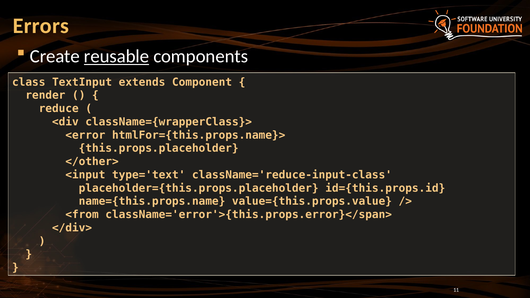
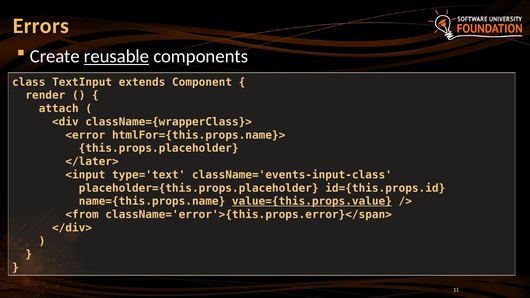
reduce: reduce -> attach
</other>: </other> -> </later>
className='reduce-input-class: className='reduce-input-class -> className='events-input-class
value={this.props.value underline: none -> present
